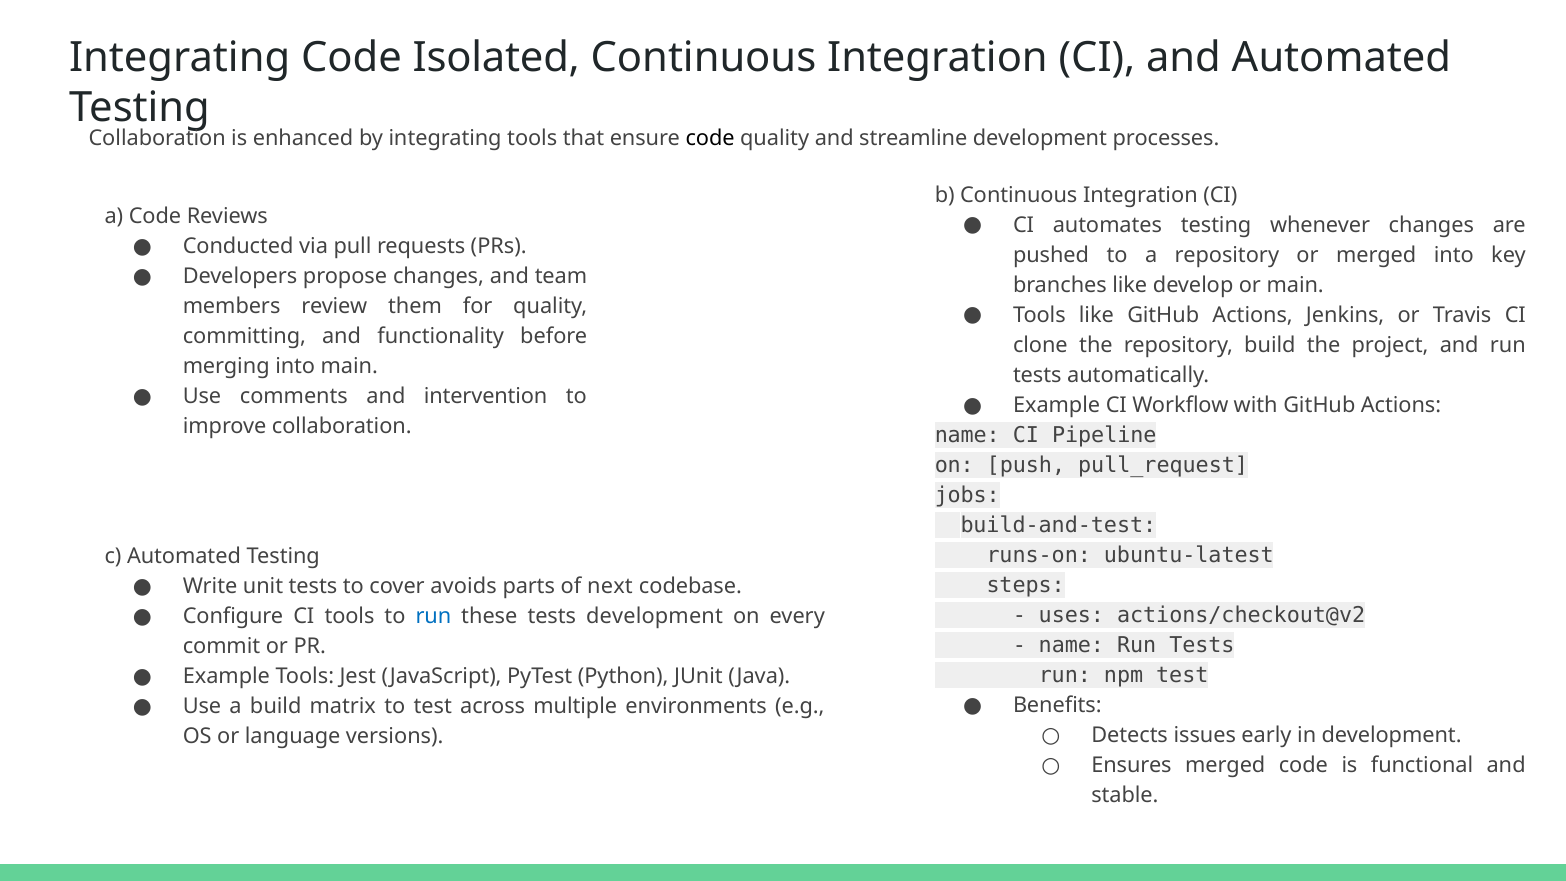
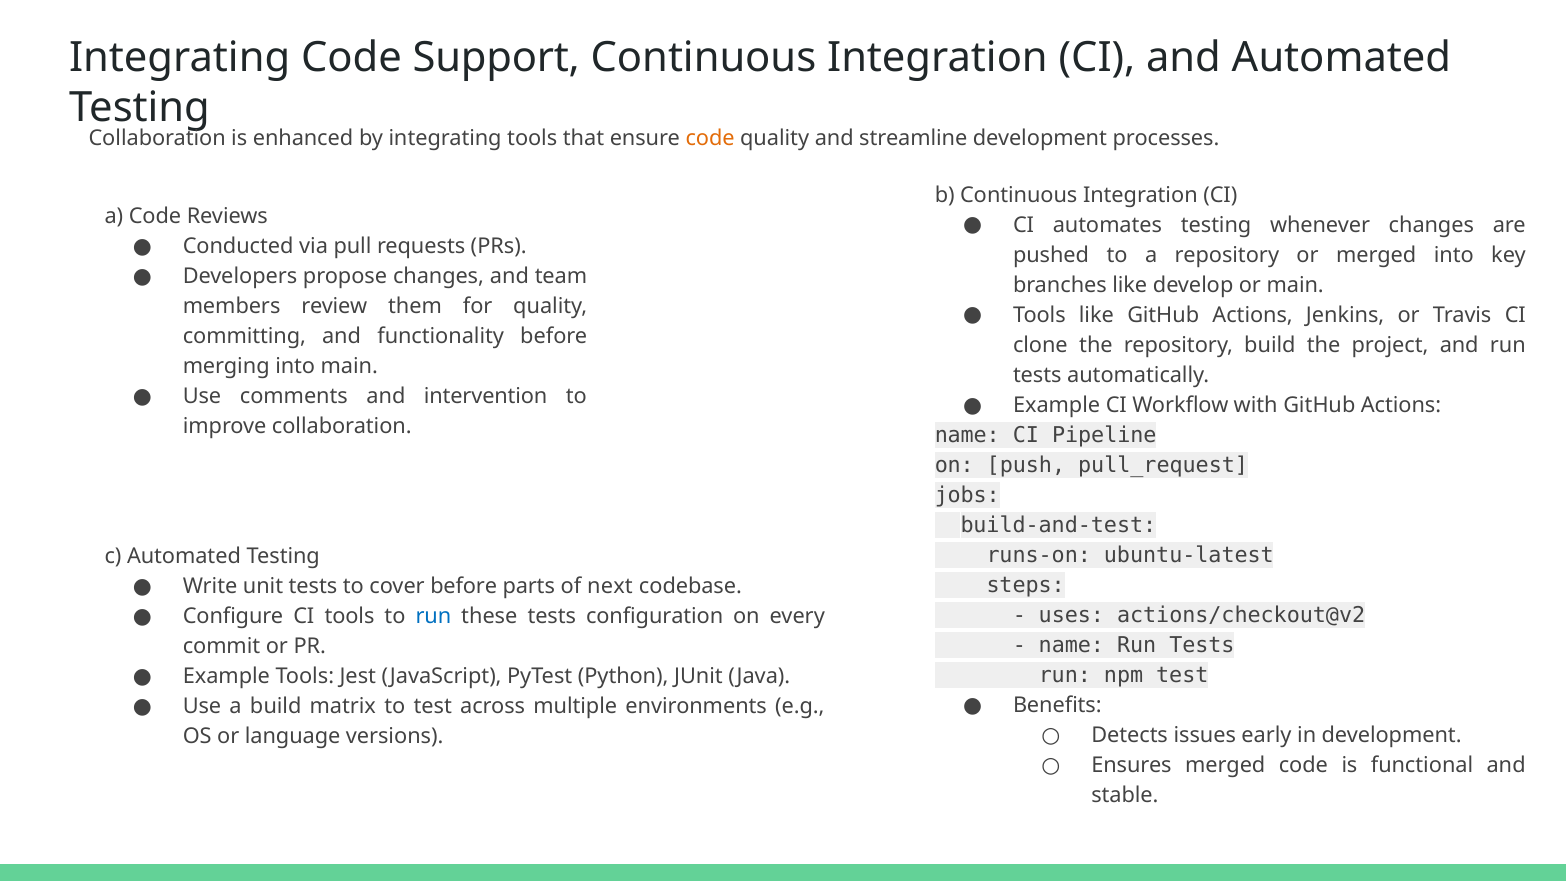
Isolated: Isolated -> Support
code at (710, 139) colour: black -> orange
cover avoids: avoids -> before
tests development: development -> configuration
